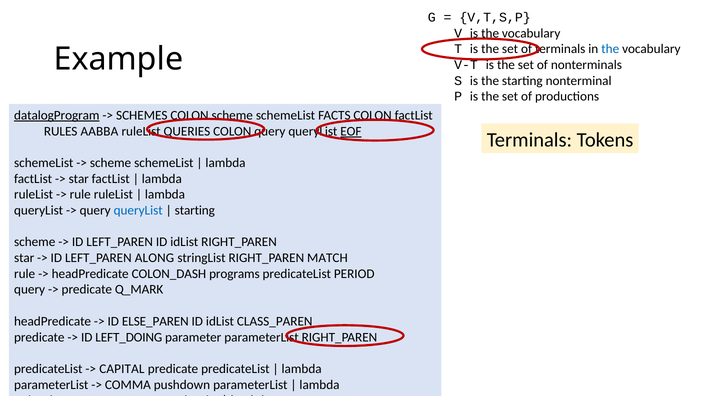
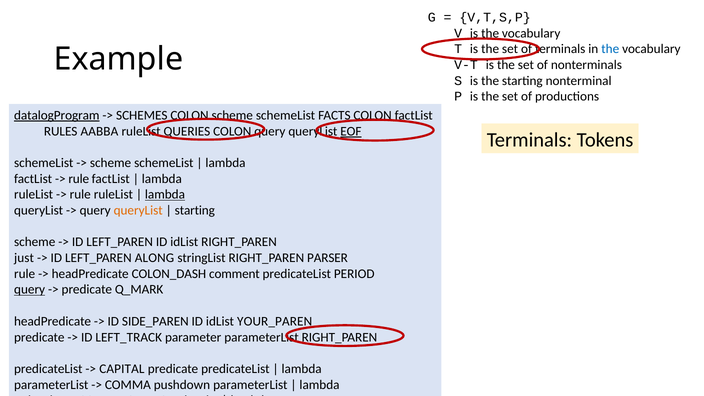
star at (79, 179): star -> rule
lambda at (165, 195) underline: none -> present
queryList at (138, 210) colour: blue -> orange
star at (24, 258): star -> just
MATCH: MATCH -> PARSER
programs: programs -> comment
query at (30, 290) underline: none -> present
ELSE_PAREN: ELSE_PAREN -> SIDE_PAREN
CLASS_PAREN: CLASS_PAREN -> YOUR_PAREN
LEFT_DOING: LEFT_DOING -> LEFT_TRACK
